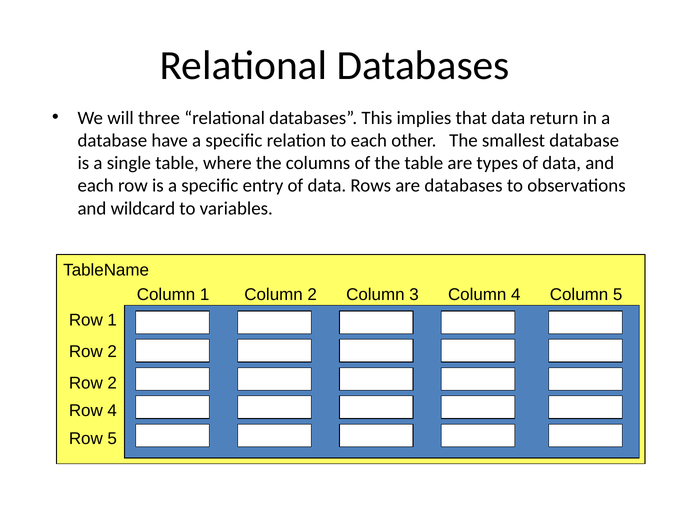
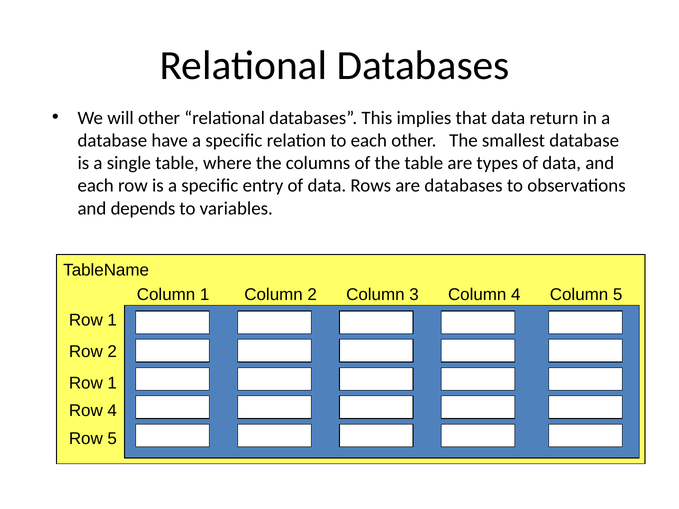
will three: three -> other
wildcard: wildcard -> depends
2 at (112, 384): 2 -> 1
